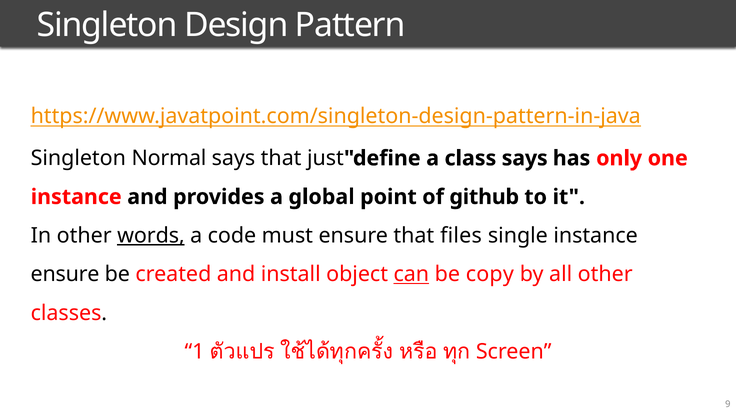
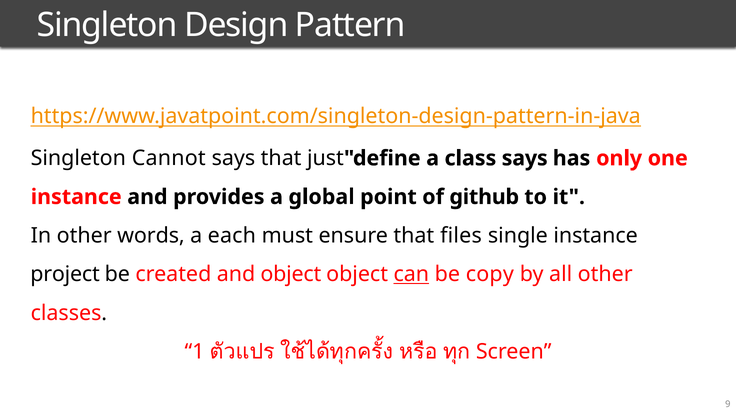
Normal: Normal -> Cannot
words underline: present -> none
code: code -> each
ensure at (65, 274): ensure -> project
and install: install -> object
